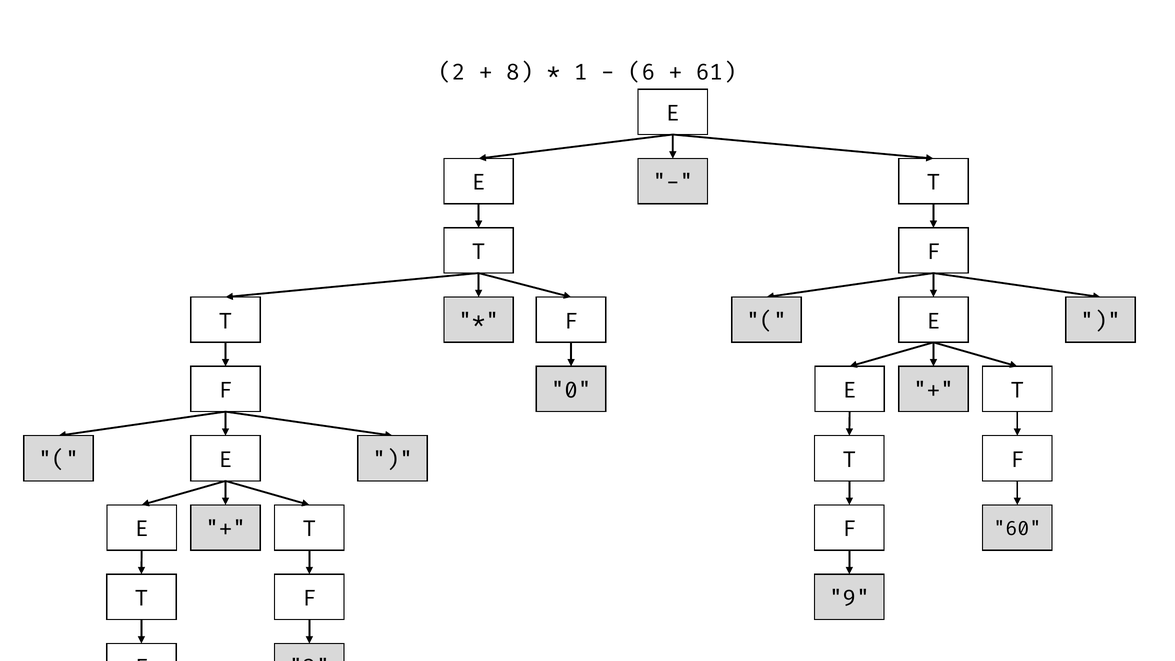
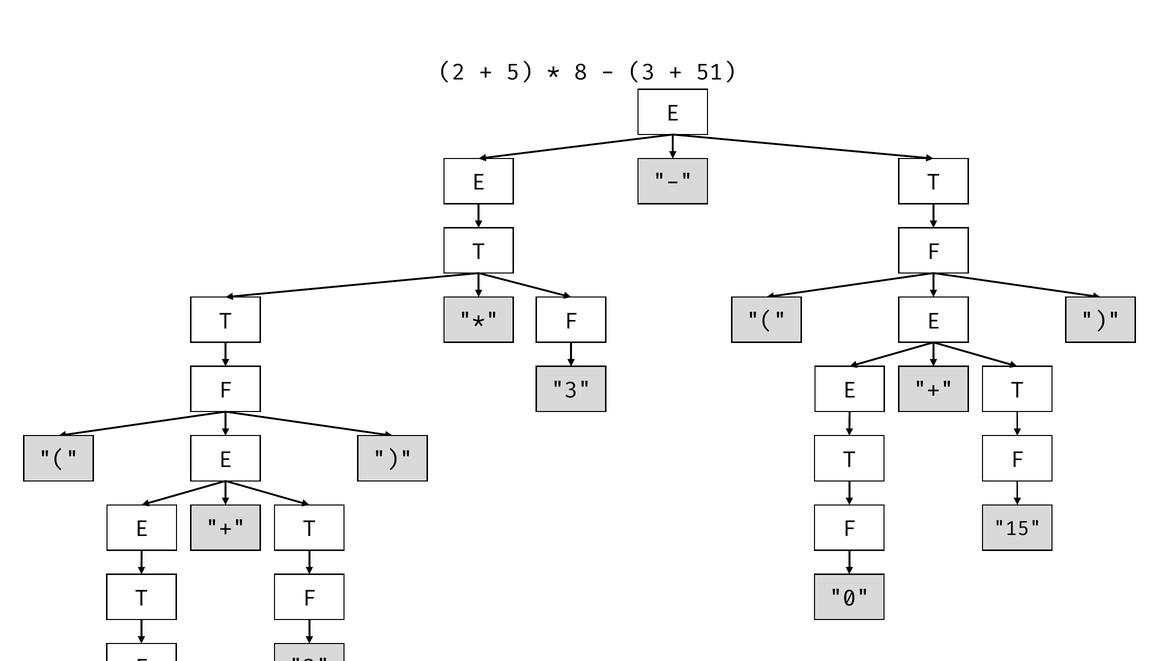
8: 8 -> 5
1: 1 -> 8
6 at (642, 73): 6 -> 3
61: 61 -> 51
0 at (571, 391): 0 -> 3
60: 60 -> 15
9: 9 -> 0
